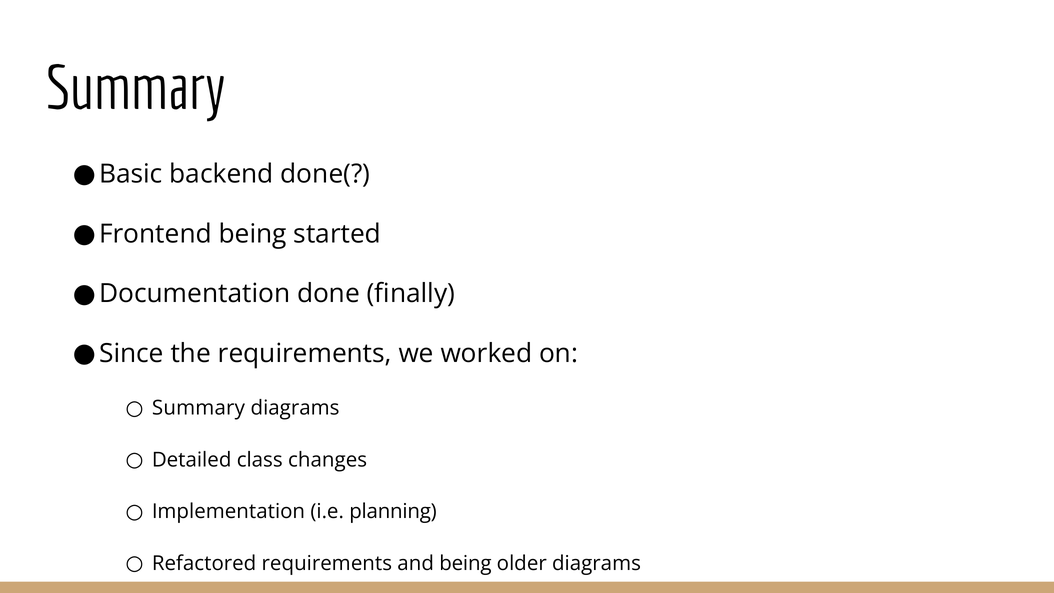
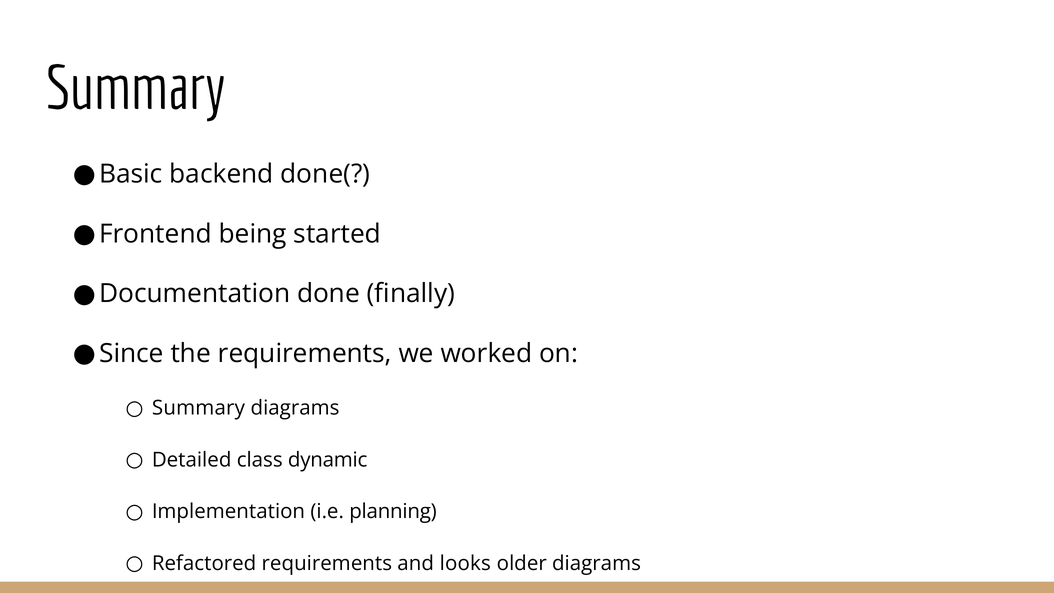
changes: changes -> dynamic
and being: being -> looks
